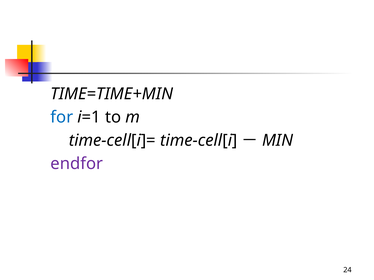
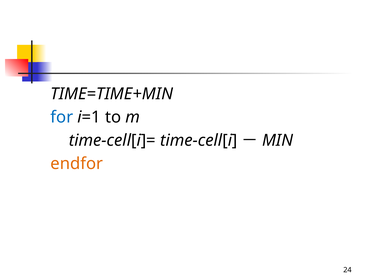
endfor colour: purple -> orange
